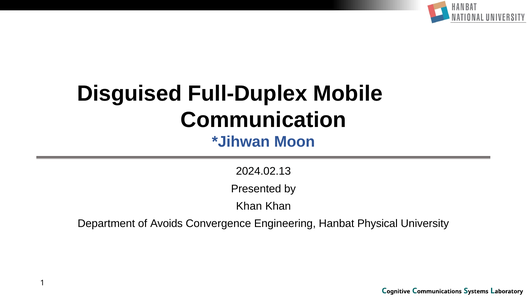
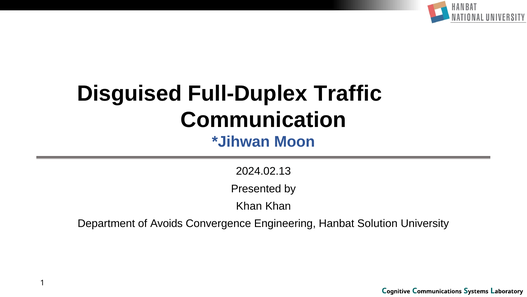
Mobile: Mobile -> Traffic
Physical: Physical -> Solution
